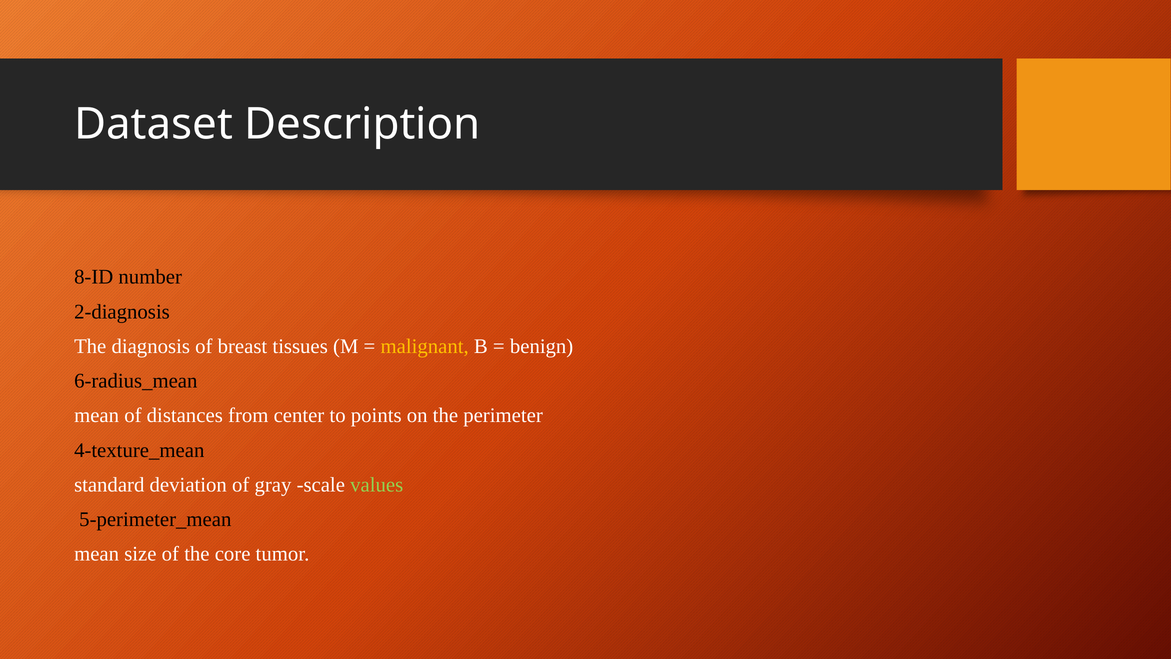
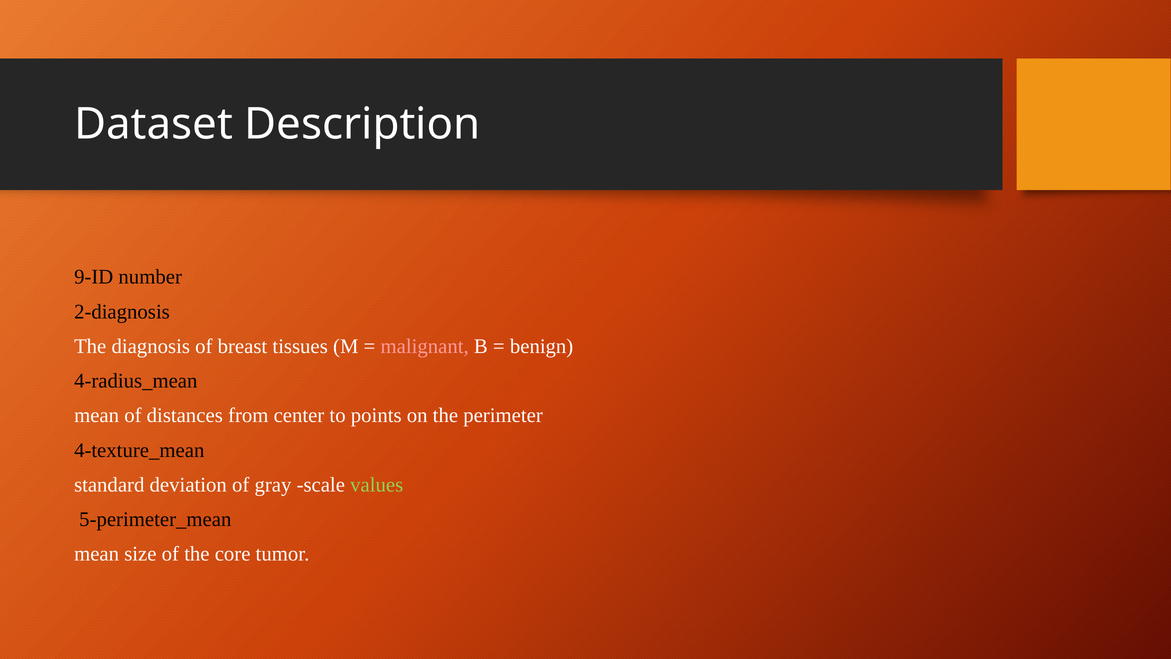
8-ID: 8-ID -> 9-ID
malignant colour: yellow -> pink
6-radius_mean: 6-radius_mean -> 4-radius_mean
